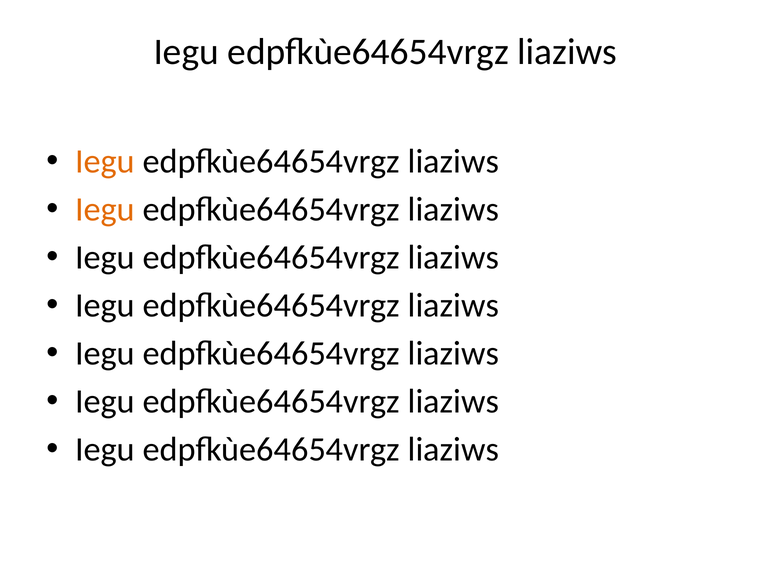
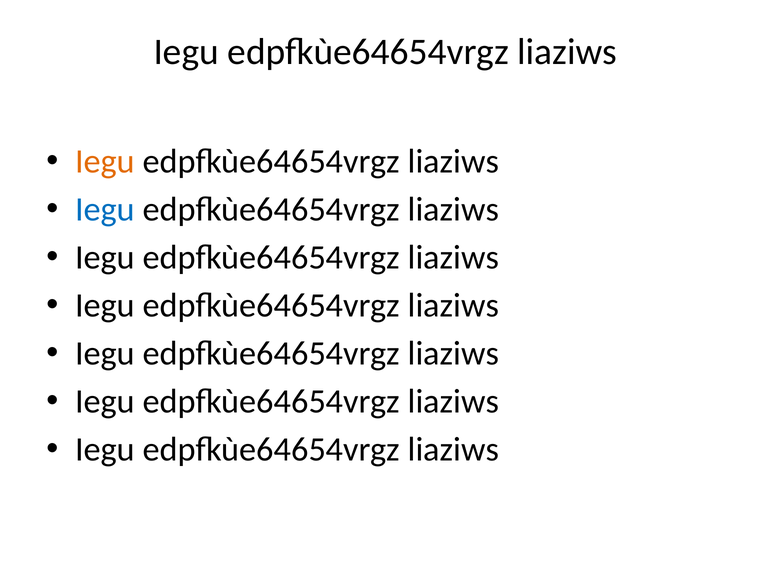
Iegu at (105, 210) colour: orange -> blue
